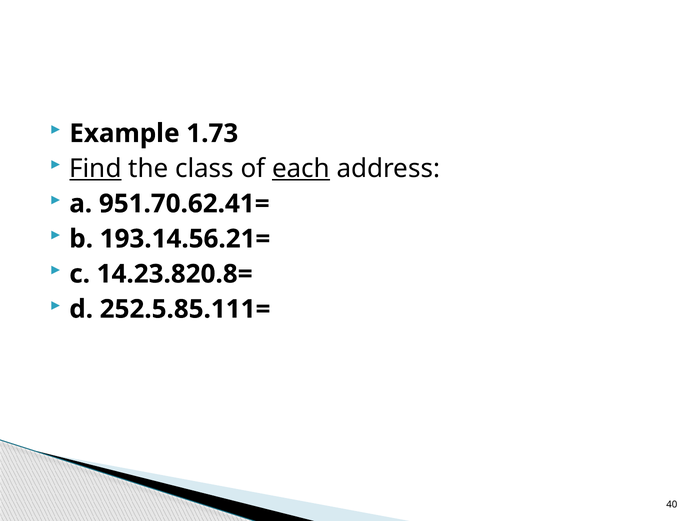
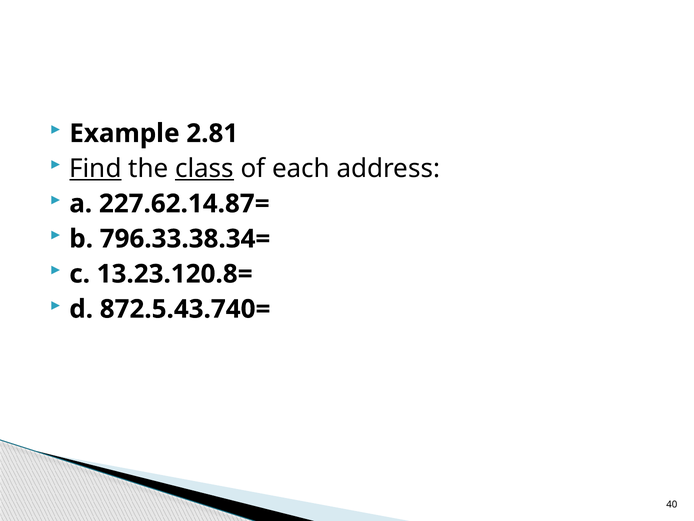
1.73: 1.73 -> 2.81
class underline: none -> present
each underline: present -> none
951.70.62.41=: 951.70.62.41= -> 227.62.14.87=
193.14.56.21=: 193.14.56.21= -> 796.33.38.34=
14.23.820.8=: 14.23.820.8= -> 13.23.120.8=
252.5.85.111=: 252.5.85.111= -> 872.5.43.740=
